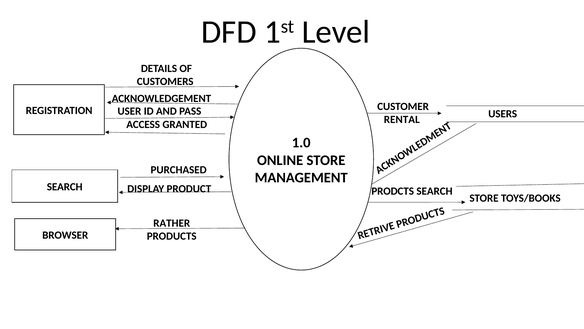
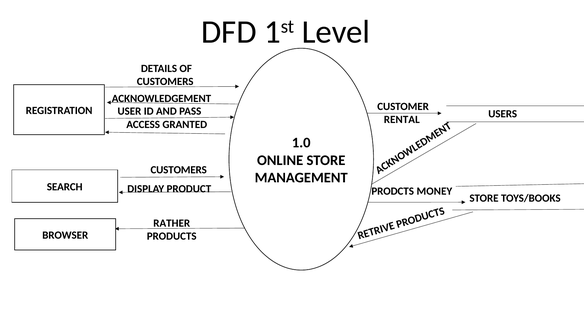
PURCHASED at (179, 170): PURCHASED -> CUSTOMERS
PRODCTS SEARCH: SEARCH -> MONEY
